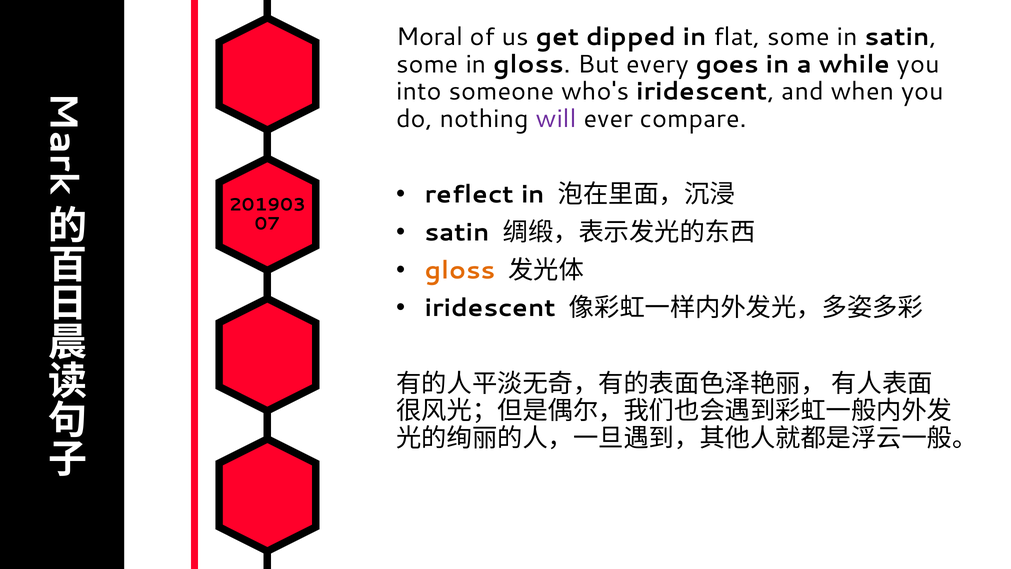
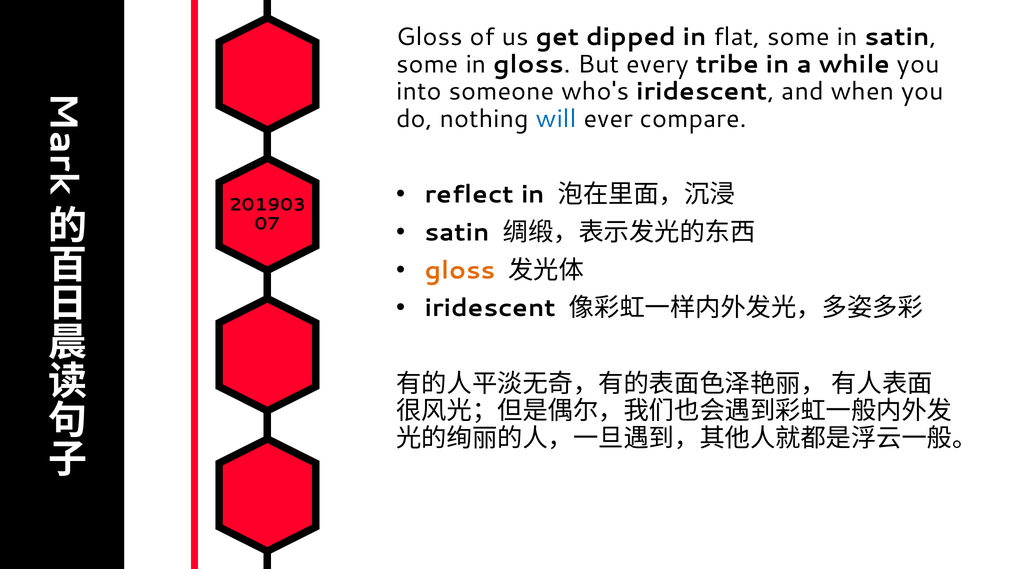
Moral at (430, 37): Moral -> Gloss
goes: goes -> tribe
will colour: purple -> blue
